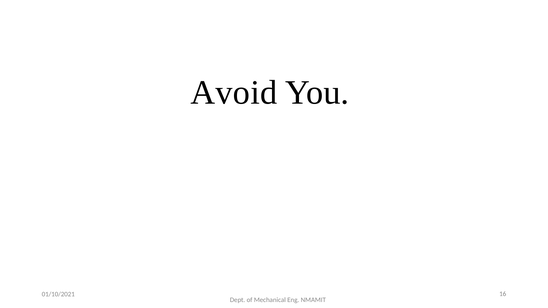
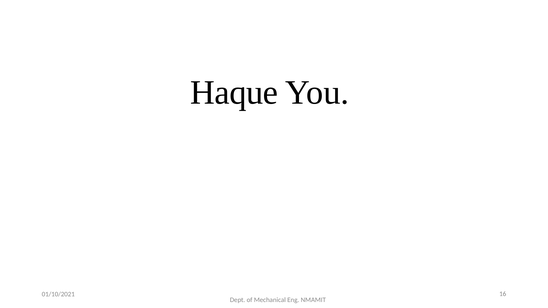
Avoid: Avoid -> Haque
